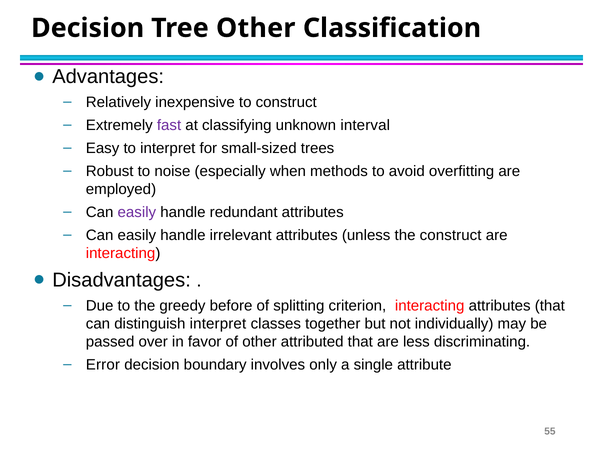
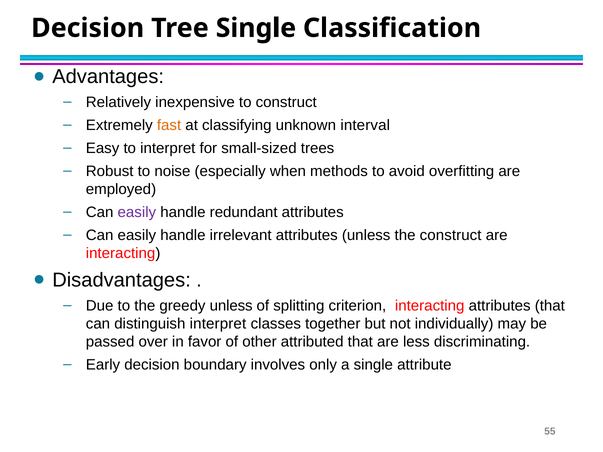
Tree Other: Other -> Single
fast colour: purple -> orange
greedy before: before -> unless
Error: Error -> Early
